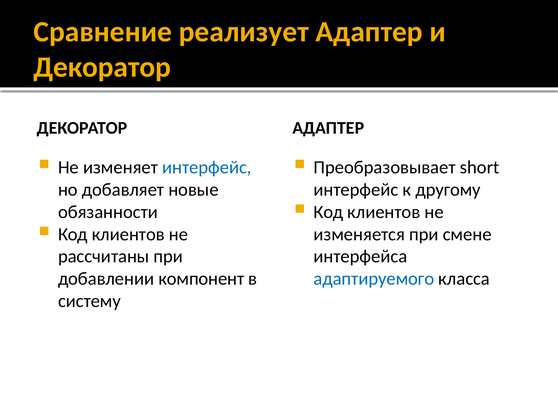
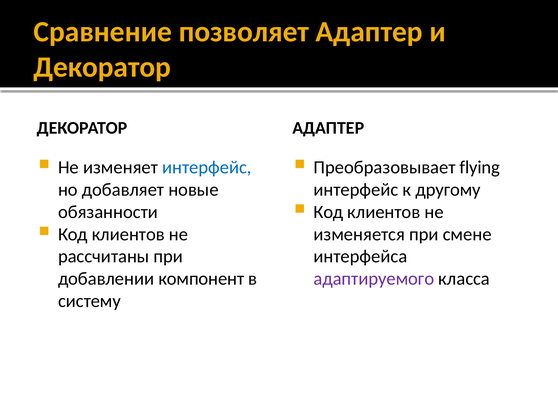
реализует: реализует -> позволяет
short: short -> flying
адаптируемого colour: blue -> purple
